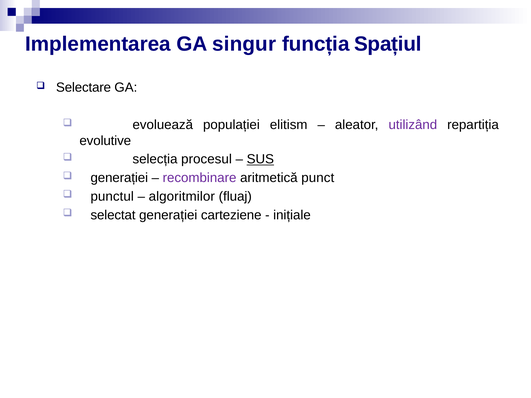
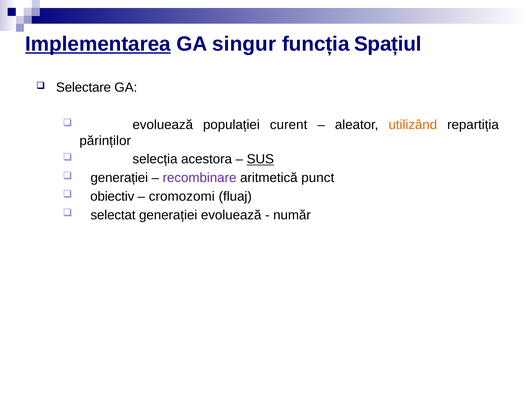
Implementarea underline: none -> present
elitism: elitism -> curent
utilizând colour: purple -> orange
evolutive: evolutive -> părinților
procesul: procesul -> acestora
punctul: punctul -> obiectiv
algoritmilor: algoritmilor -> cromozomi
generației carteziene: carteziene -> evoluează
inițiale: inițiale -> număr
